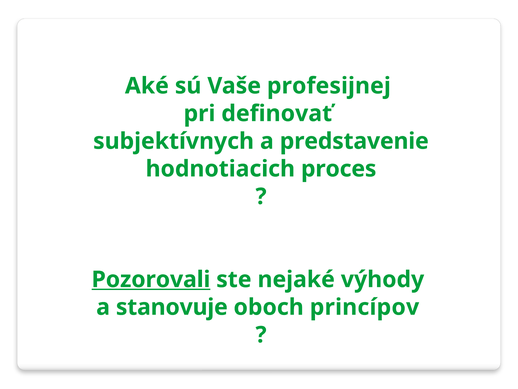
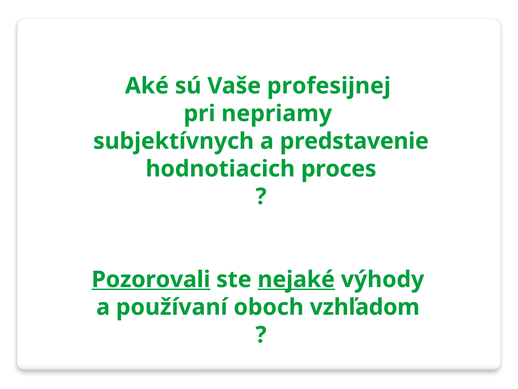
definovať: definovať -> nepriamy
nejaké underline: none -> present
stanovuje: stanovuje -> používaní
princípov: princípov -> vzhľadom
